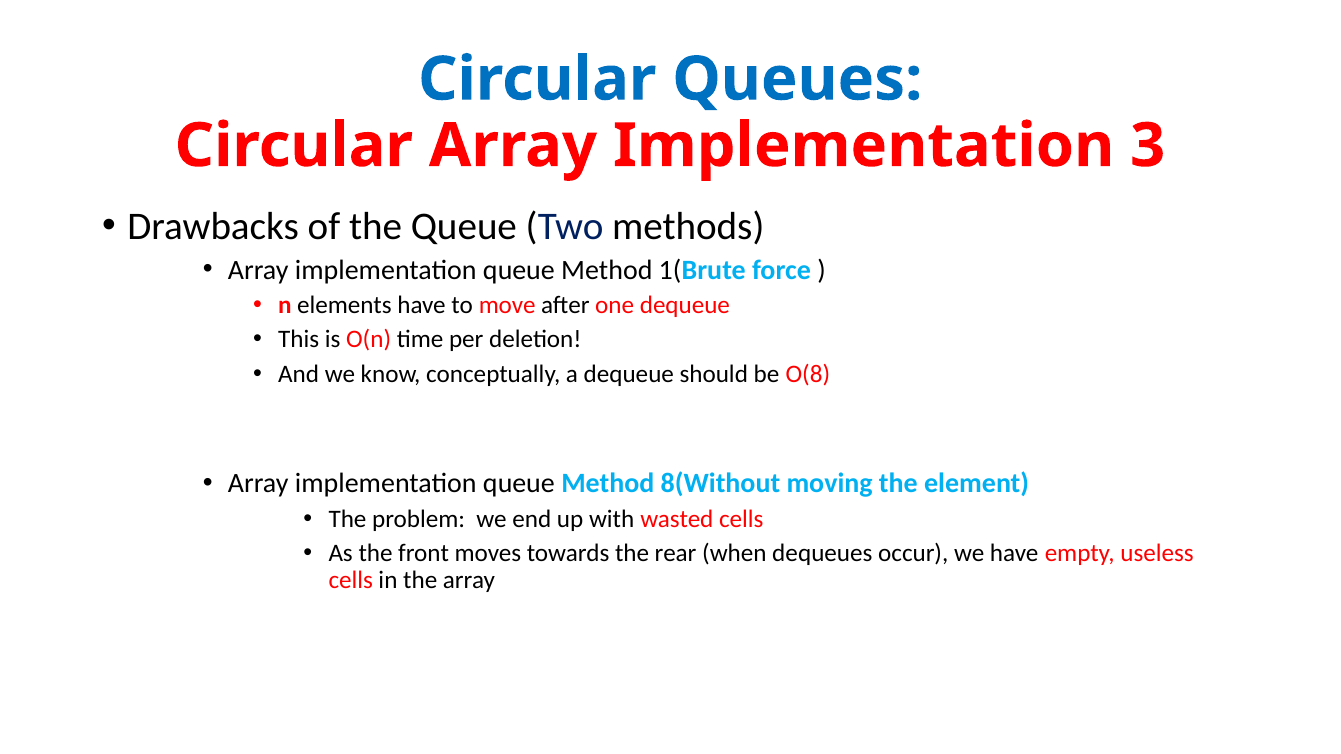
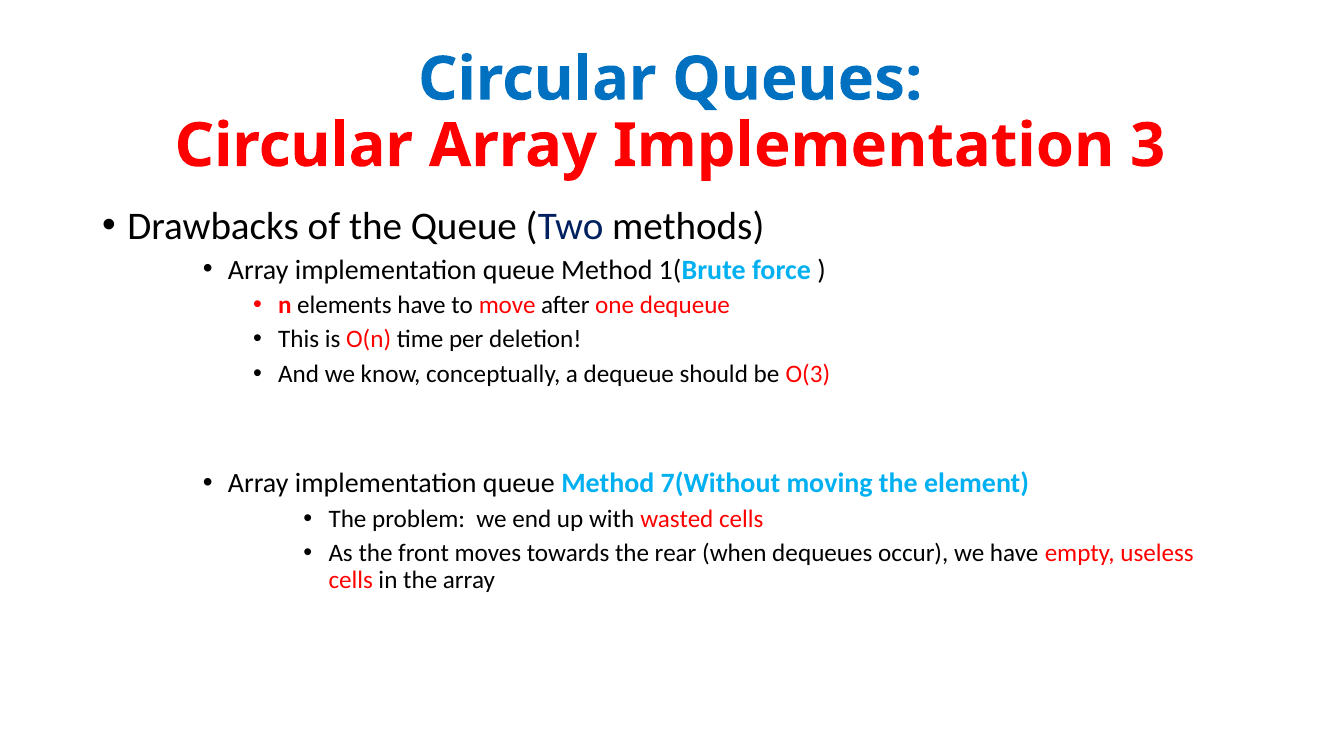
O(8: O(8 -> O(3
8(Without: 8(Without -> 7(Without
